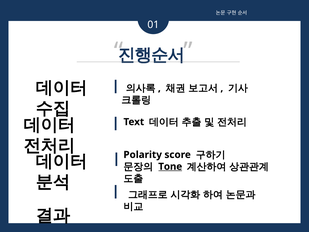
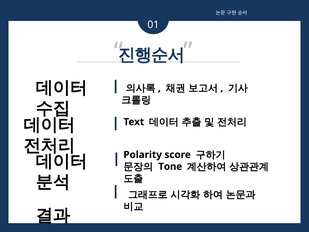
Tone underline: present -> none
